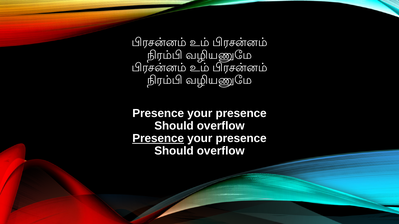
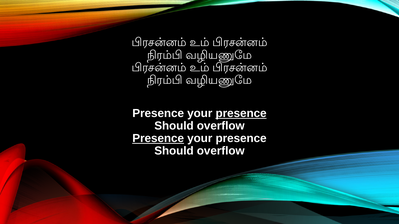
presence at (241, 114) underline: none -> present
